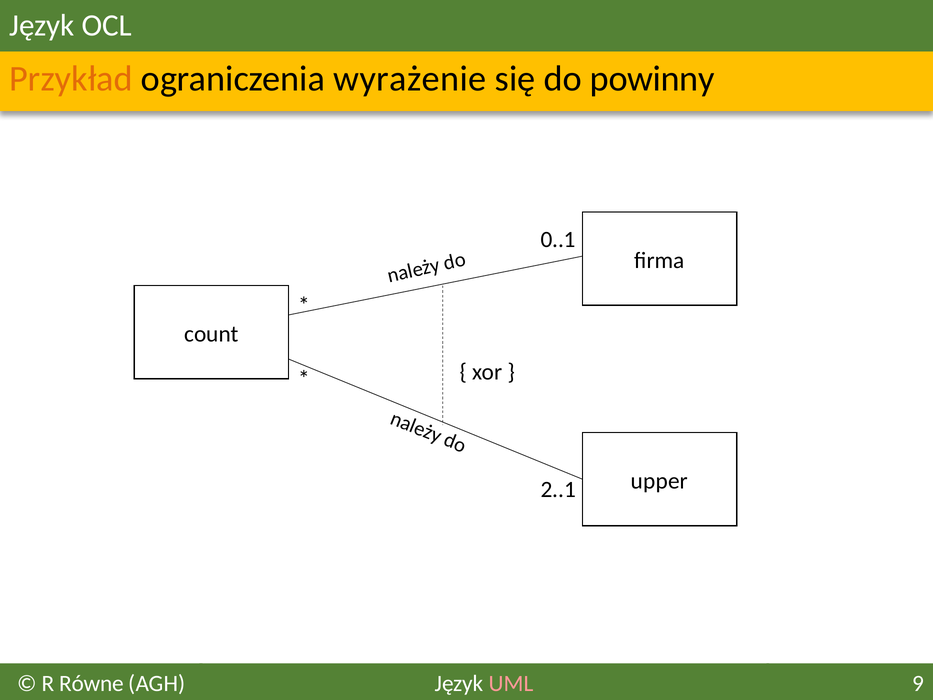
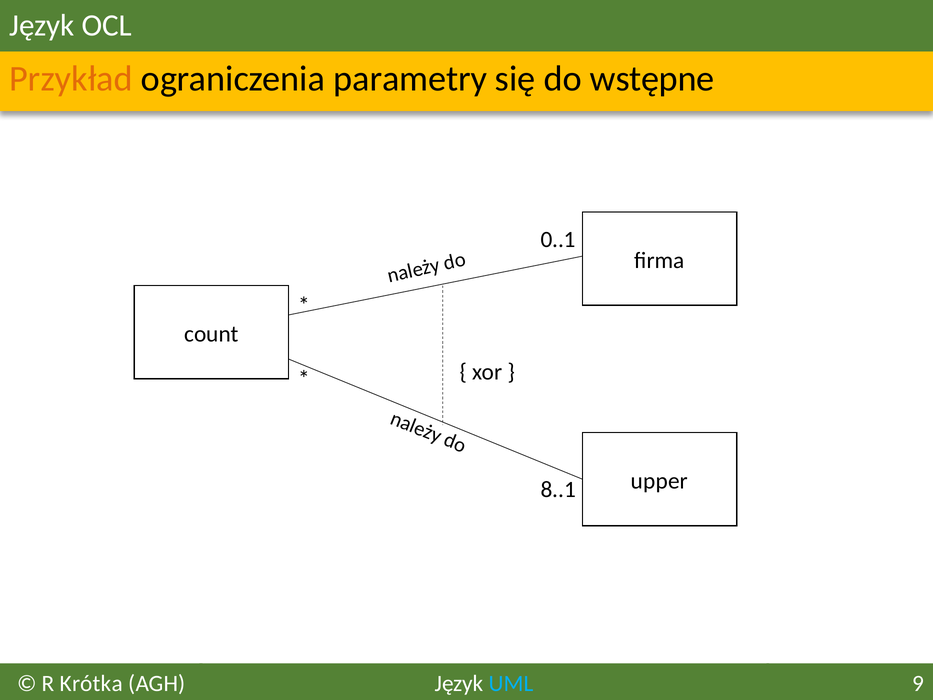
wyrażenie: wyrażenie -> parametry
powinny: powinny -> wstępne
2..1: 2..1 -> 8..1
Równe: Równe -> Krótka
UML colour: pink -> light blue
